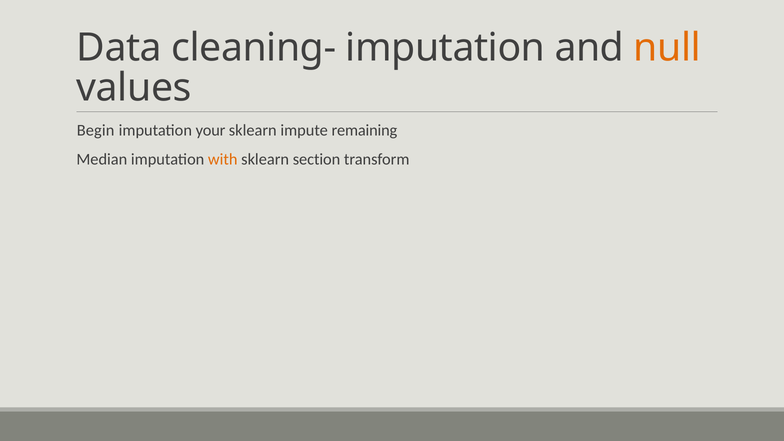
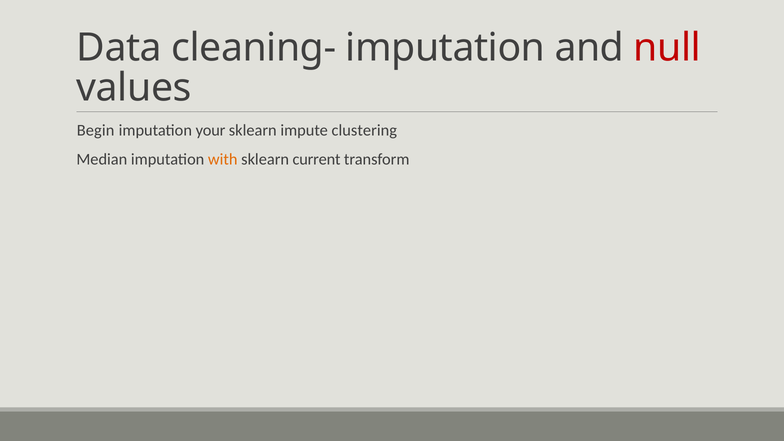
null colour: orange -> red
remaining: remaining -> clustering
section: section -> current
